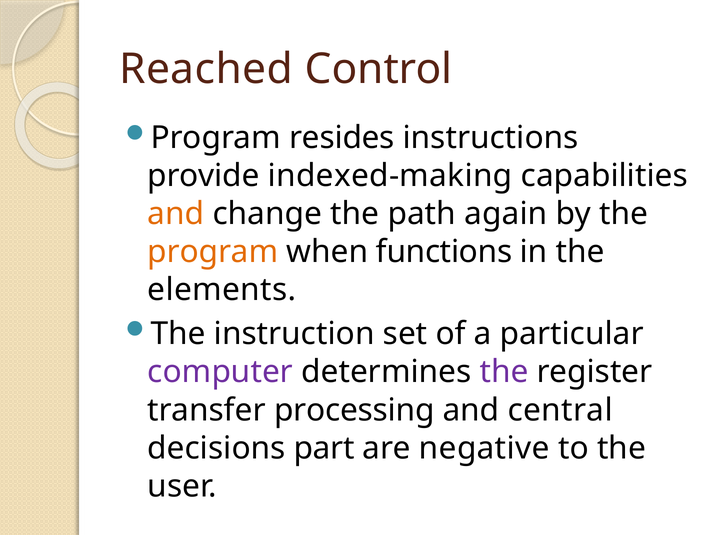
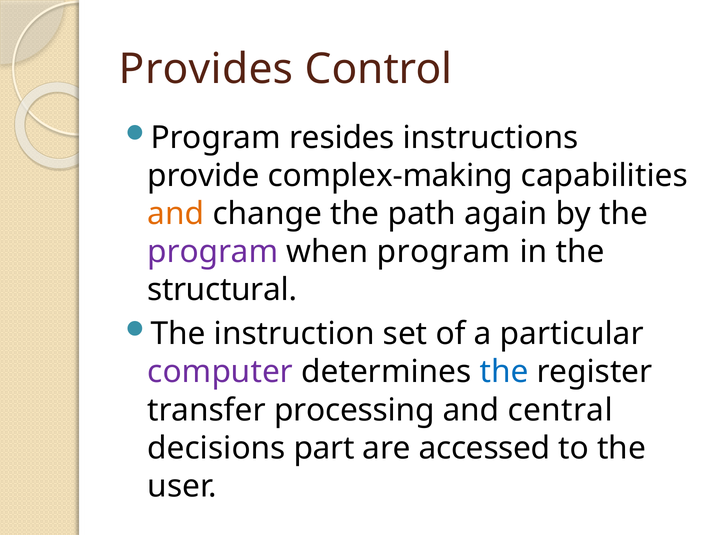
Reached: Reached -> Provides
indexed-making: indexed-making -> complex-making
program at (213, 252) colour: orange -> purple
when functions: functions -> program
elements: elements -> structural
the at (504, 372) colour: purple -> blue
negative: negative -> accessed
